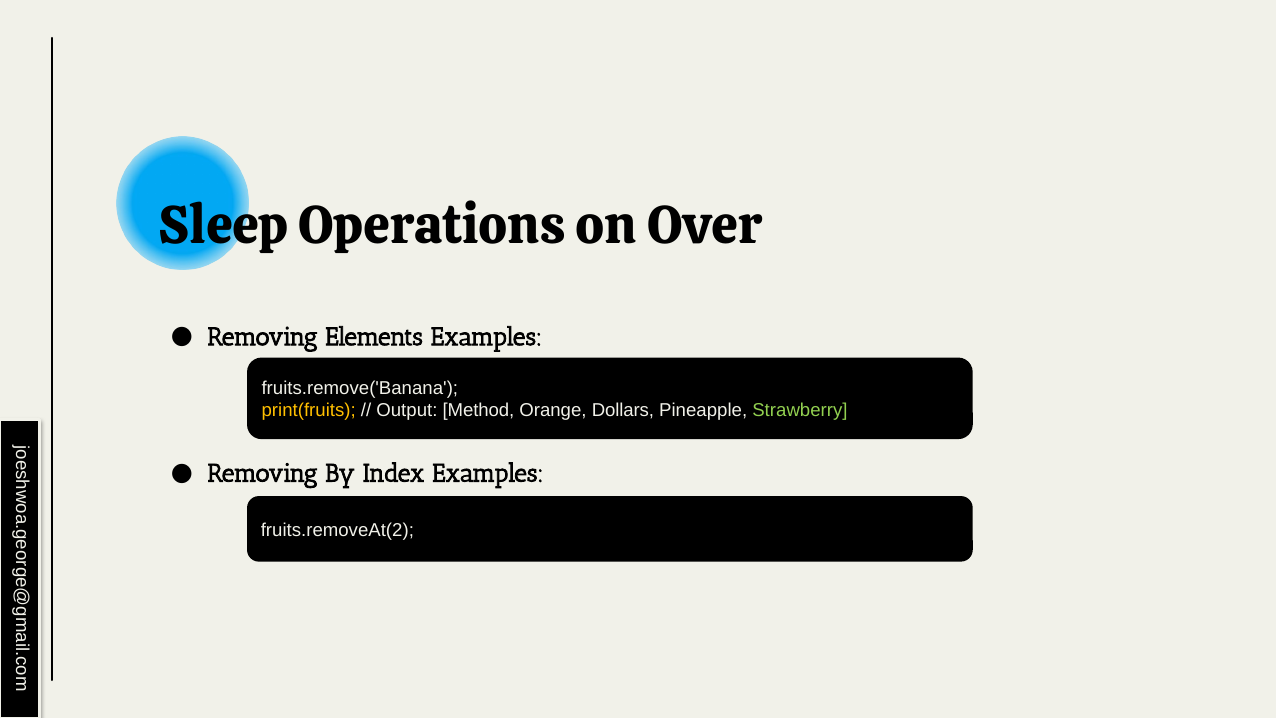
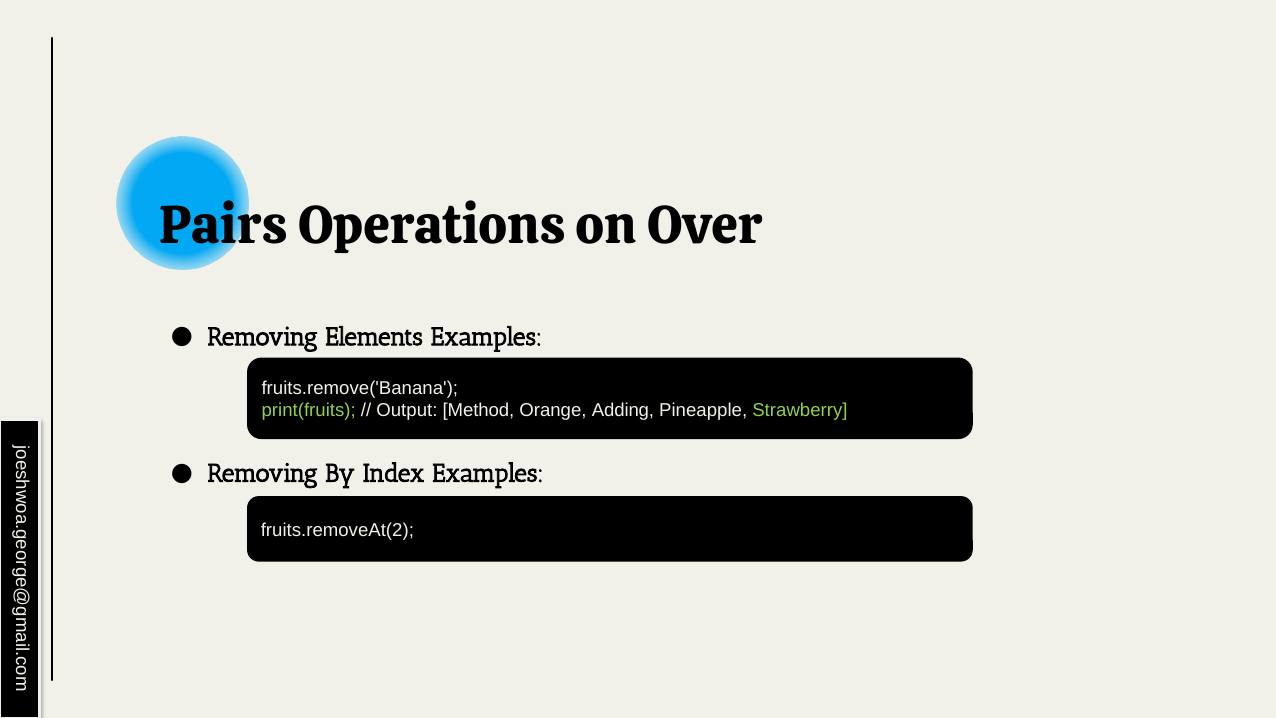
Sleep: Sleep -> Pairs
print(fruits colour: yellow -> light green
Dollars: Dollars -> Adding
